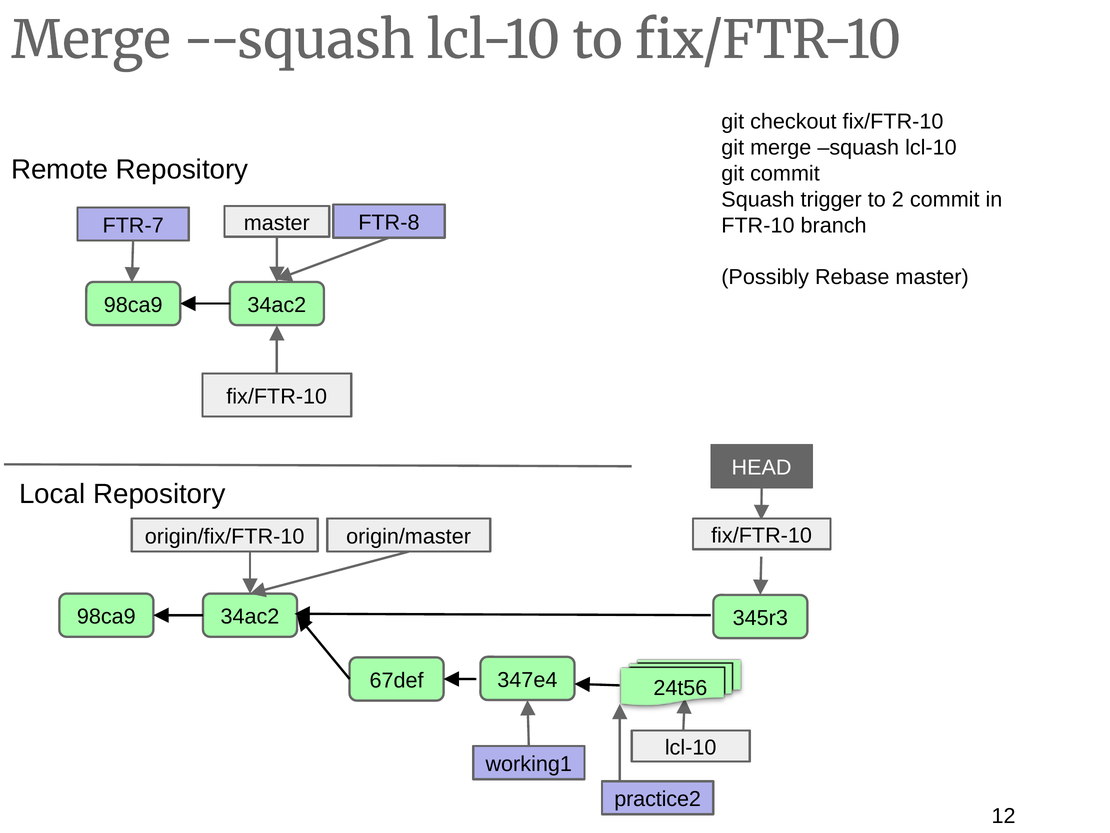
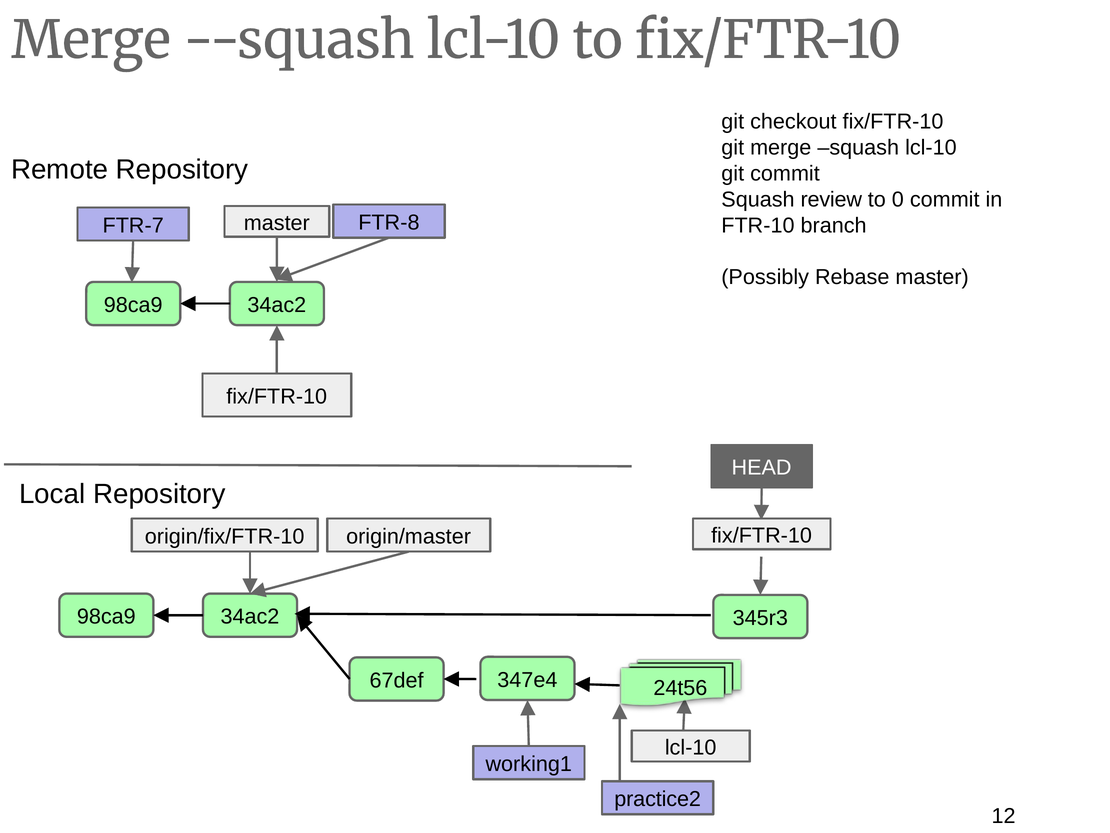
trigger: trigger -> review
2: 2 -> 0
